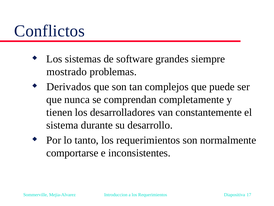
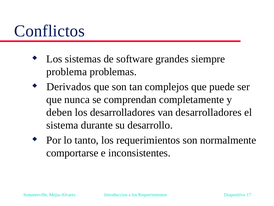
mostrado: mostrado -> problema
tienen: tienen -> deben
van constantemente: constantemente -> desarrolladores
